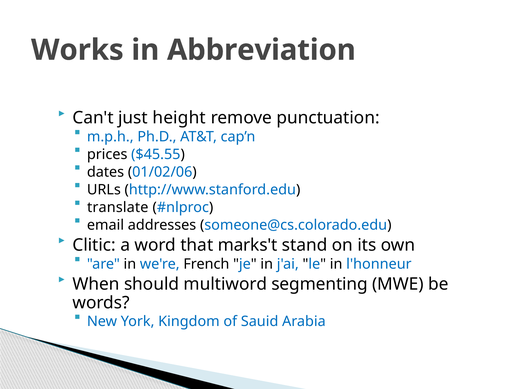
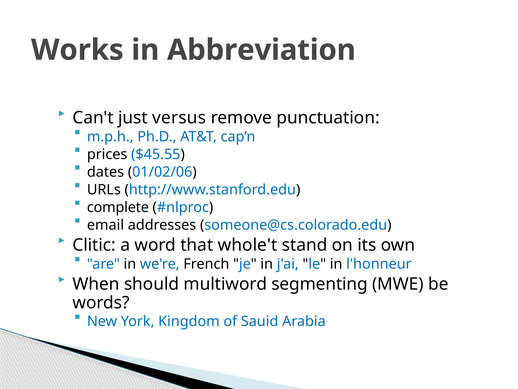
height: height -> versus
translate: translate -> complete
marks't: marks't -> whole't
